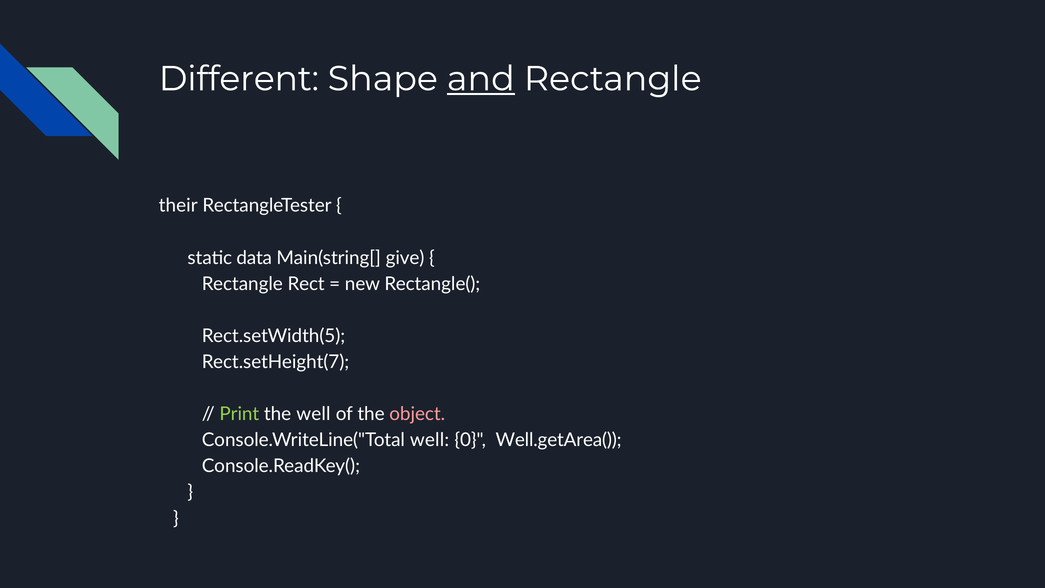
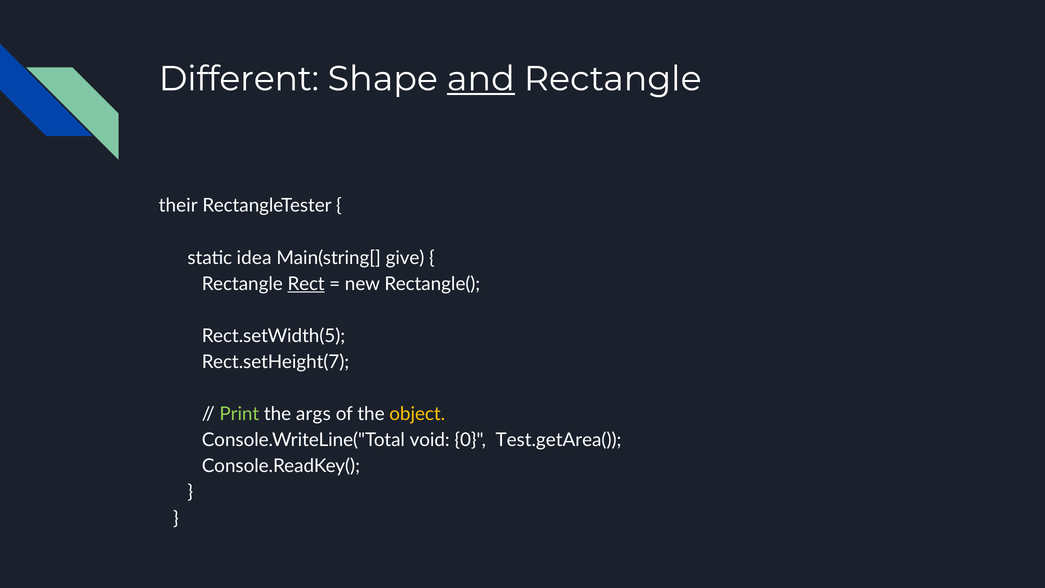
data: data -> idea
Rect underline: none -> present
the well: well -> args
object colour: pink -> yellow
Console.WriteLine("Total well: well -> void
Well.getArea(: Well.getArea( -> Test.getArea(
